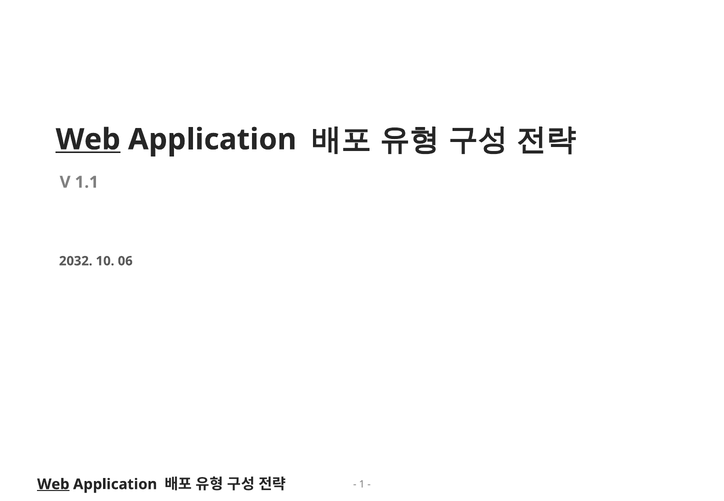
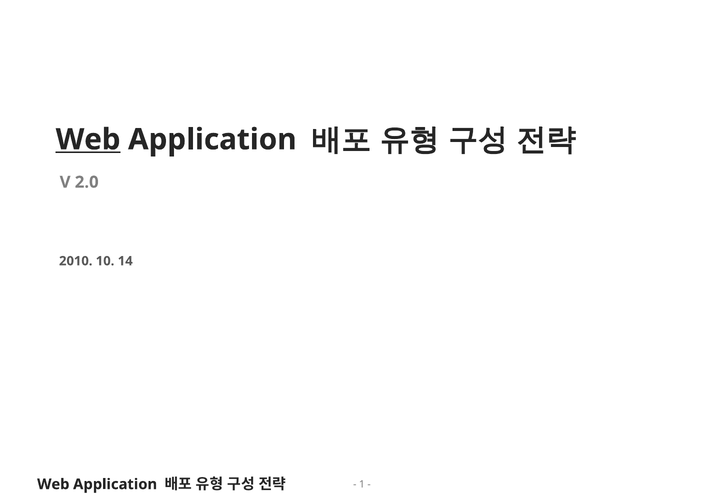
1.1: 1.1 -> 2.0
2032: 2032 -> 2010
06: 06 -> 14
Web at (53, 485) underline: present -> none
